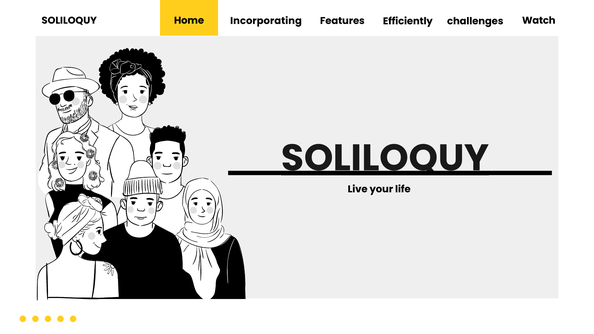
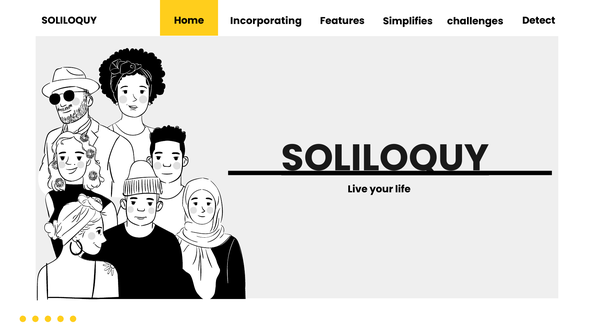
Efficiently: Efficiently -> Simplifies
Watch: Watch -> Detect
